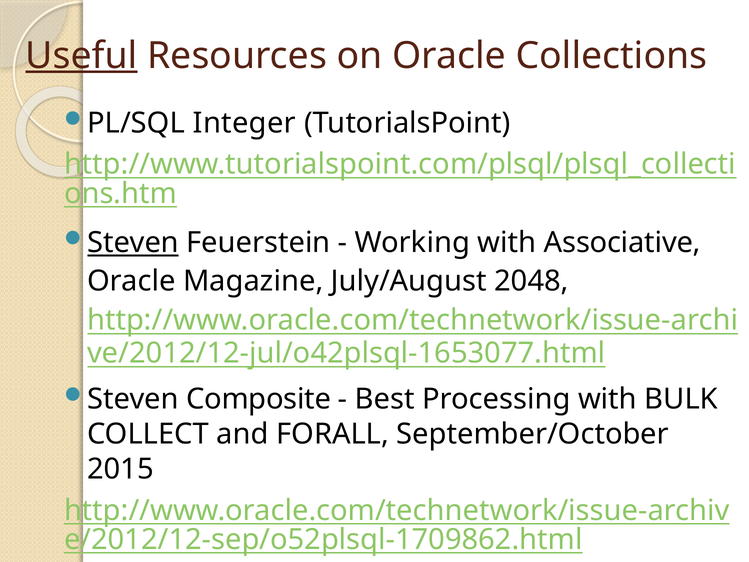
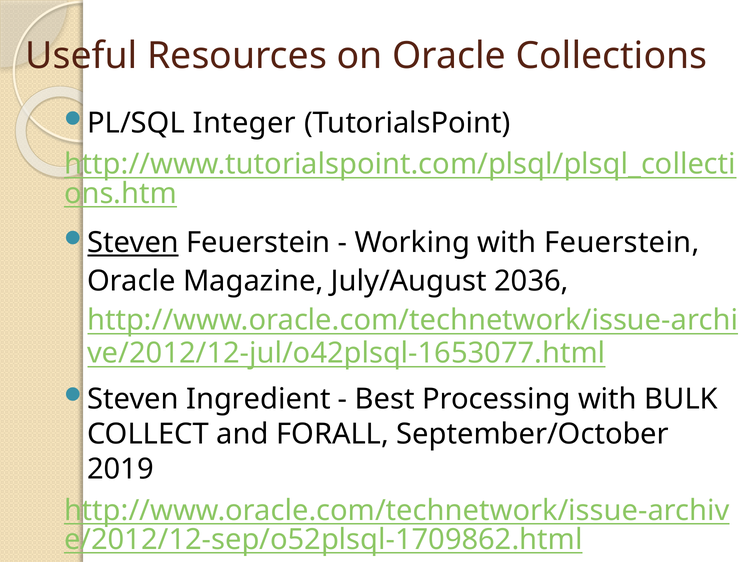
Useful underline: present -> none
with Associative: Associative -> Feuerstein
2048: 2048 -> 2036
Composite: Composite -> Ingredient
2015: 2015 -> 2019
